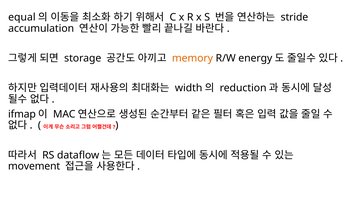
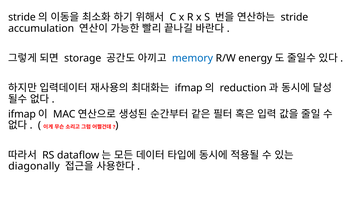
equal at (22, 17): equal -> stride
memory colour: orange -> blue
width at (189, 88): width -> ifmap
movement: movement -> diagonally
